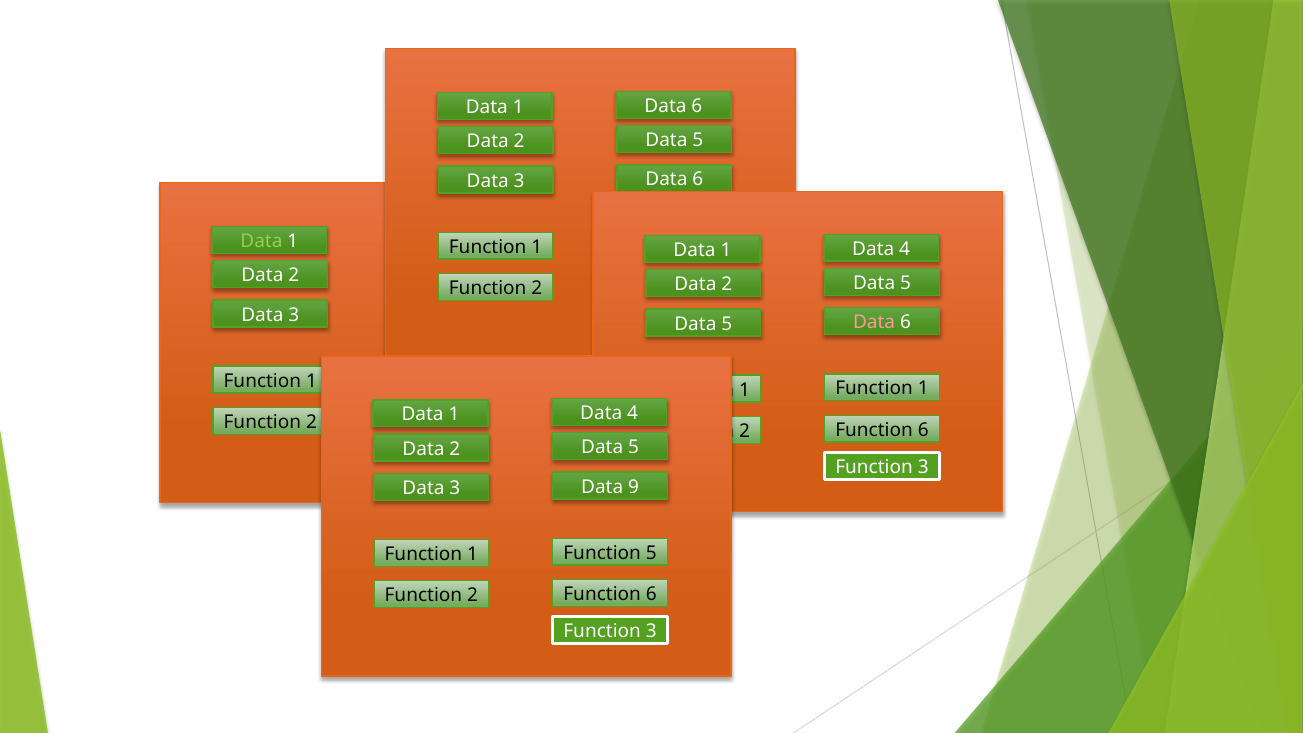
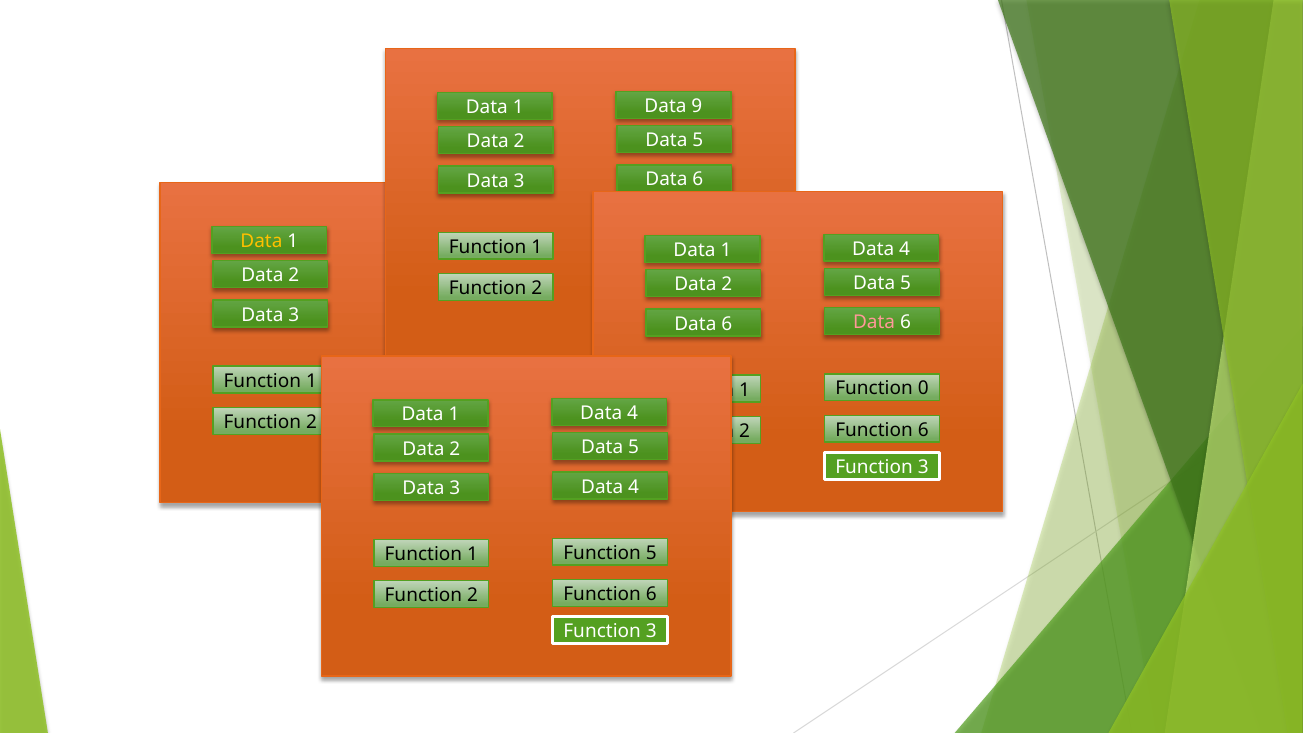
6 at (697, 106): 6 -> 9
Data at (261, 241) colour: light green -> yellow
5 at (727, 324): 5 -> 6
1 at (923, 389): 1 -> 0
9 at (634, 487): 9 -> 4
